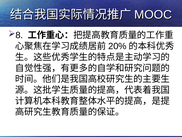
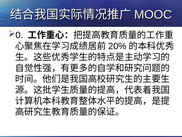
8: 8 -> 0
